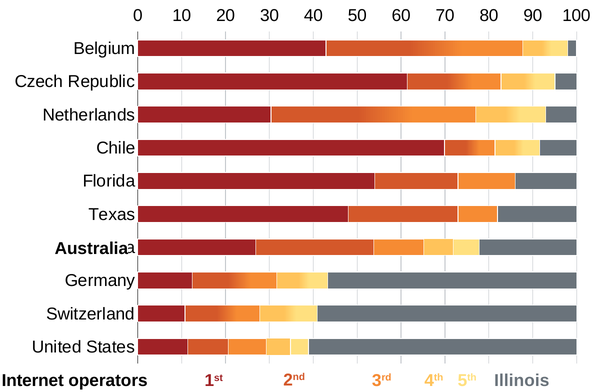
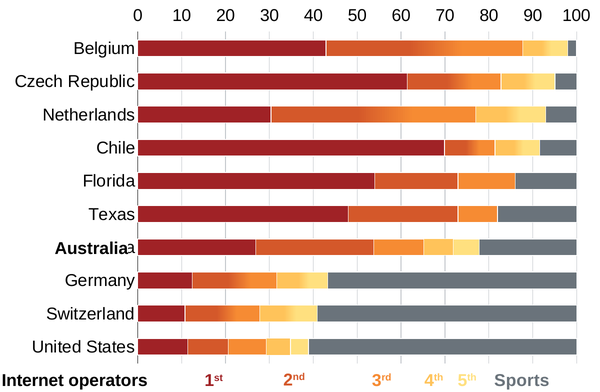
Illinois: Illinois -> Sports
